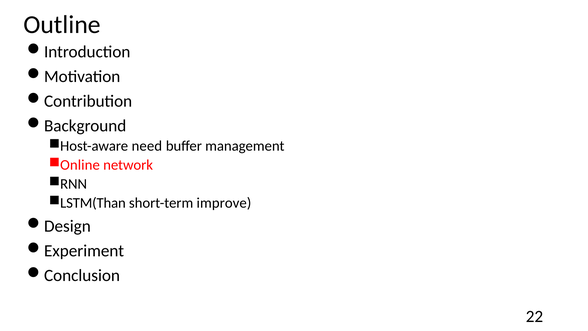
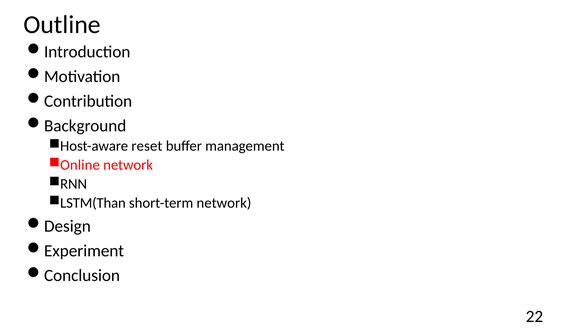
need: need -> reset
short-term improve: improve -> network
